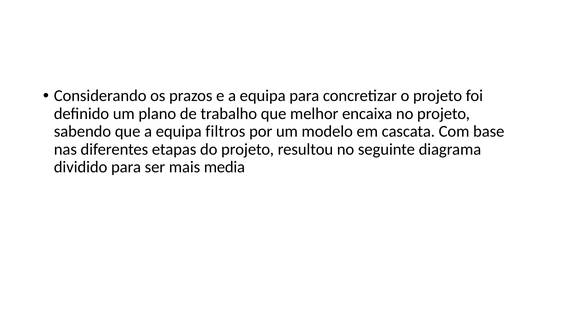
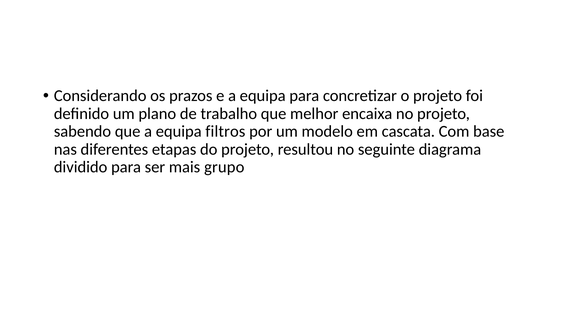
media: media -> grupo
